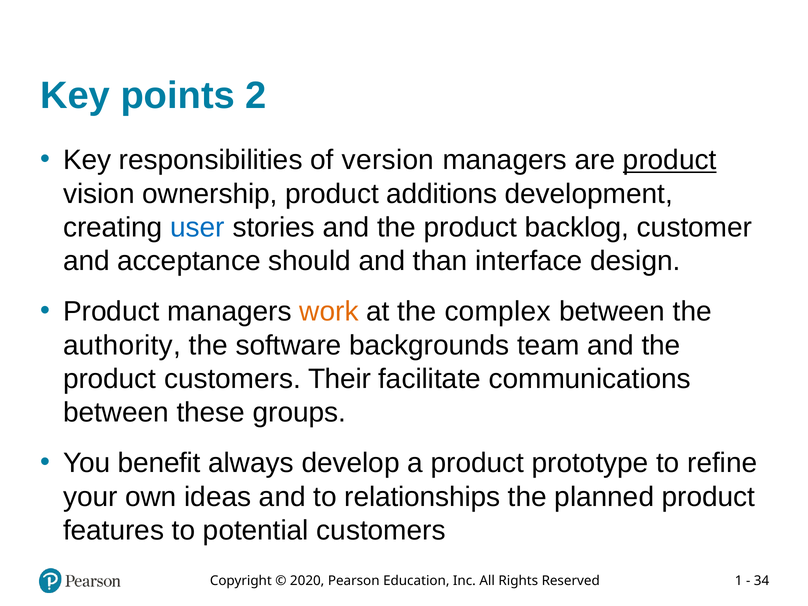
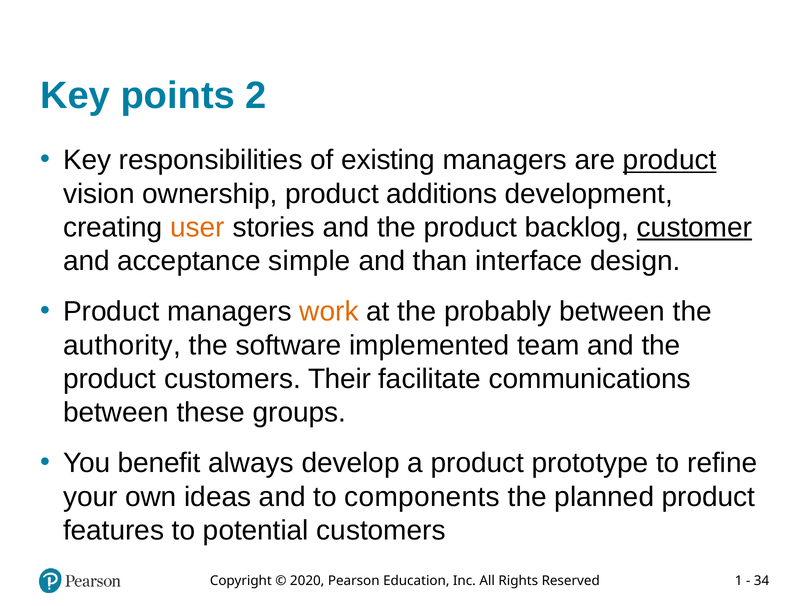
version: version -> existing
user colour: blue -> orange
customer underline: none -> present
should: should -> simple
complex: complex -> probably
backgrounds: backgrounds -> implemented
relationships: relationships -> components
